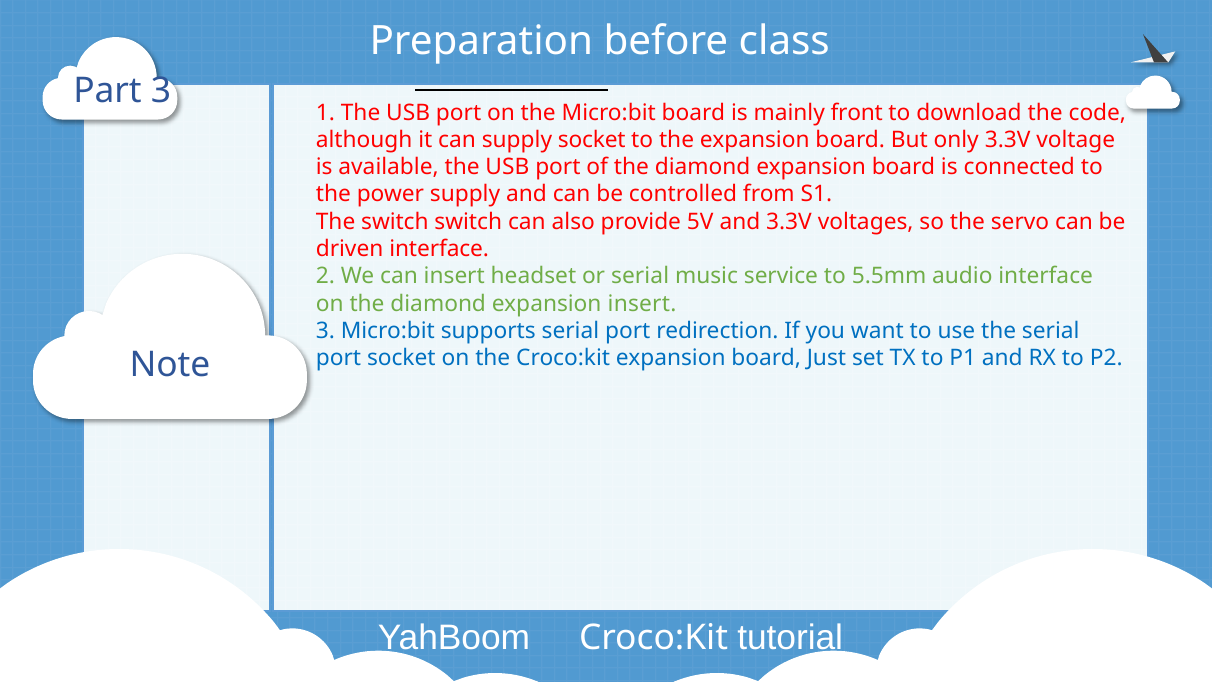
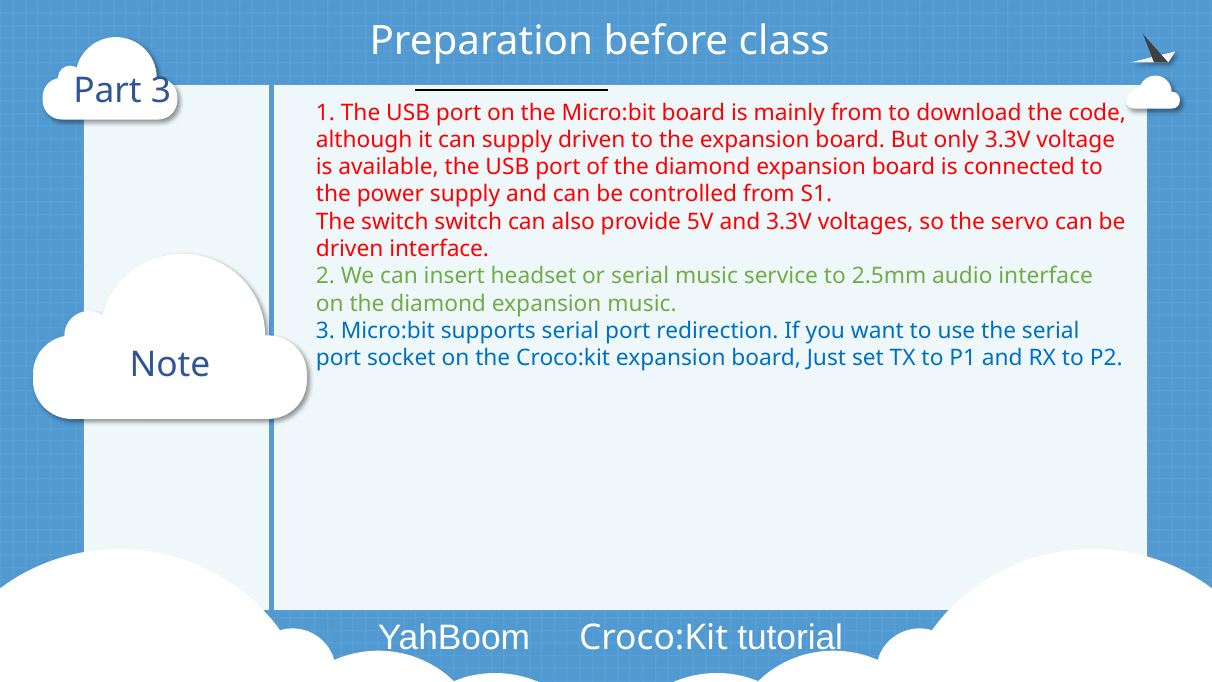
mainly front: front -> from
supply socket: socket -> driven
5.5mm: 5.5mm -> 2.5mm
expansion insert: insert -> music
